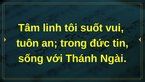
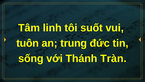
trong: trong -> trung
Ngài: Ngài -> Tràn
